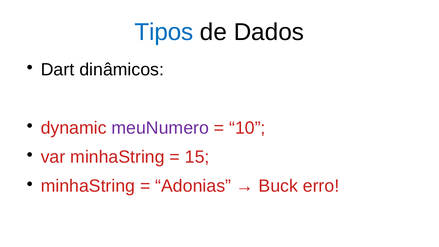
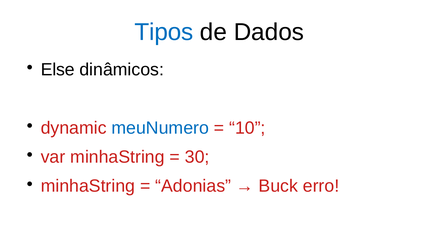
Dart: Dart -> Else
meuNumero colour: purple -> blue
15: 15 -> 30
